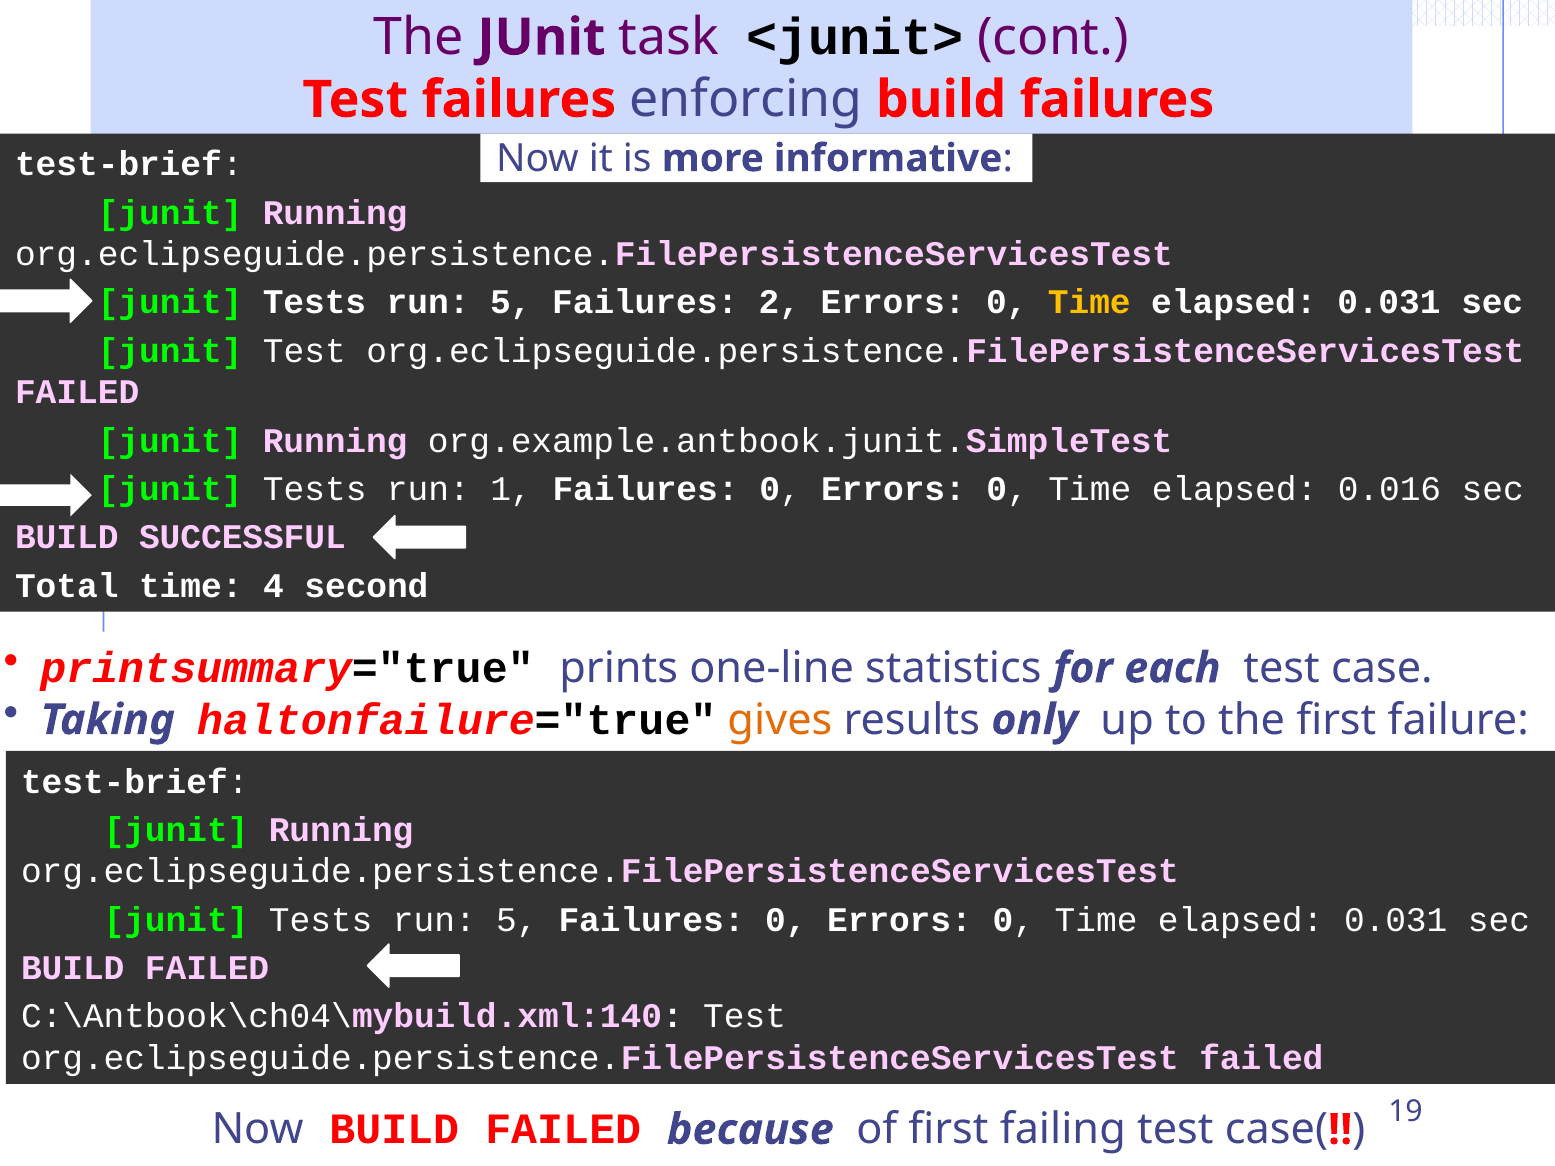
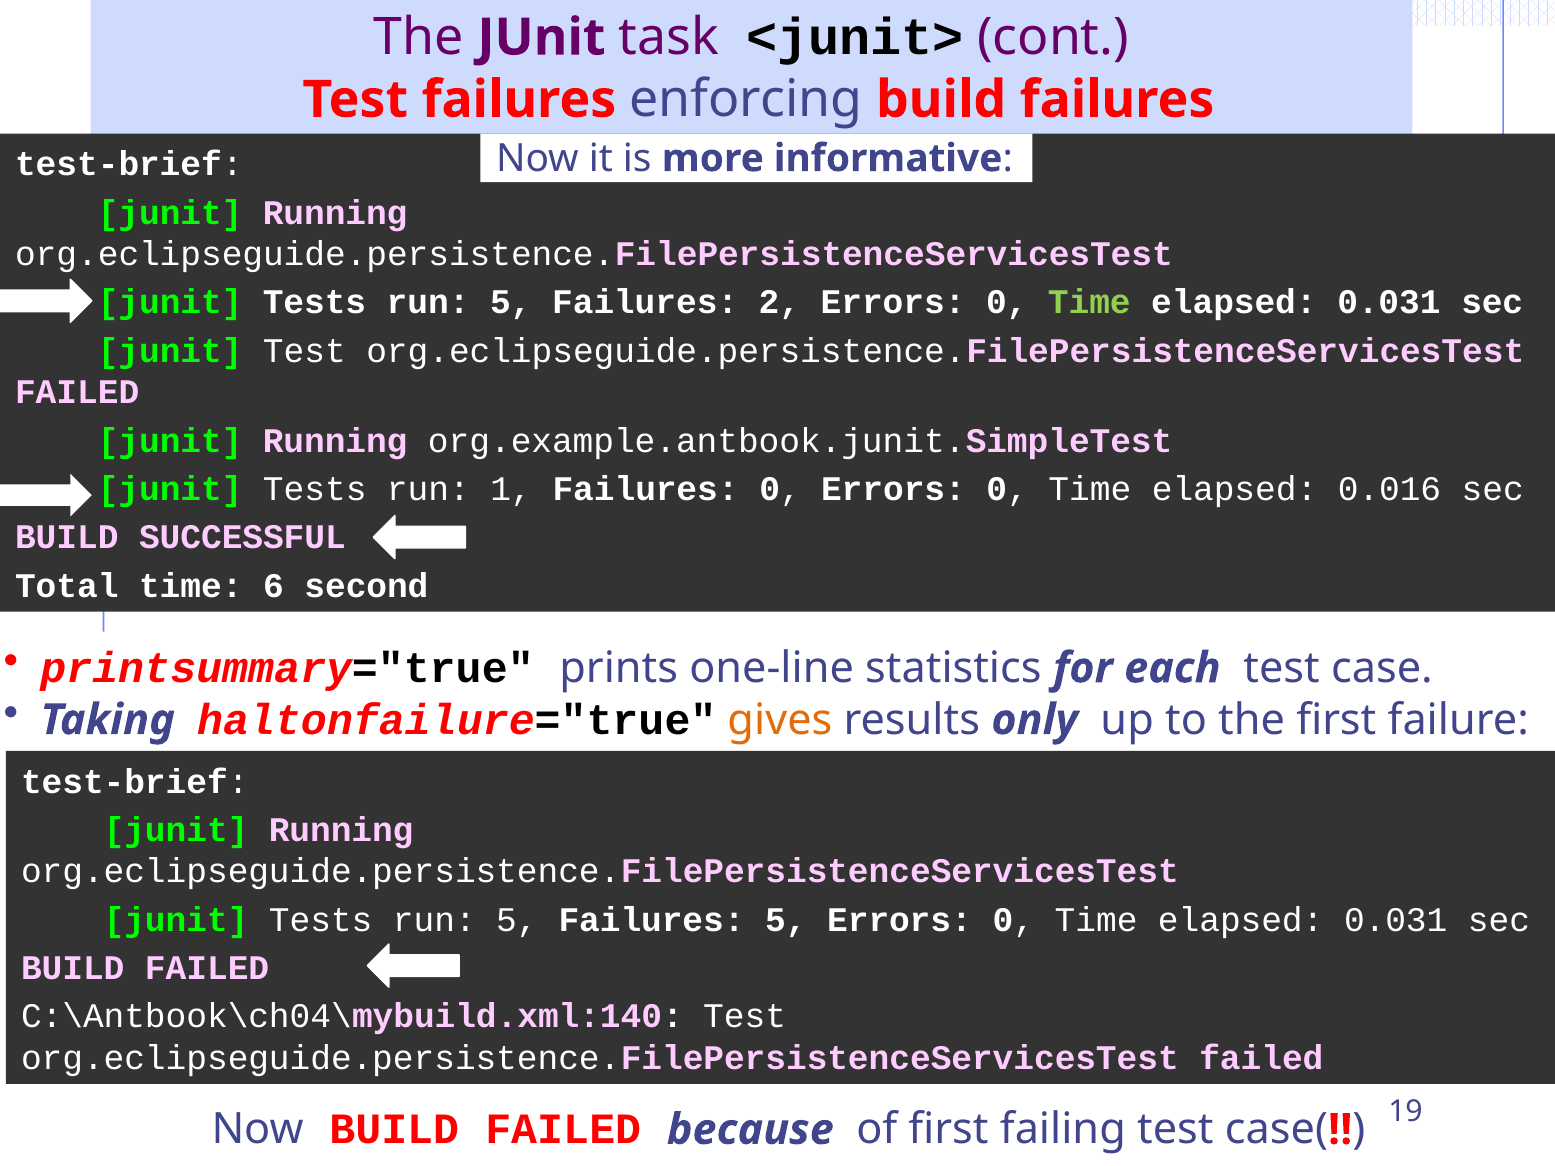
Time at (1089, 303) colour: yellow -> light green
4: 4 -> 6
5 Failures 0: 0 -> 5
